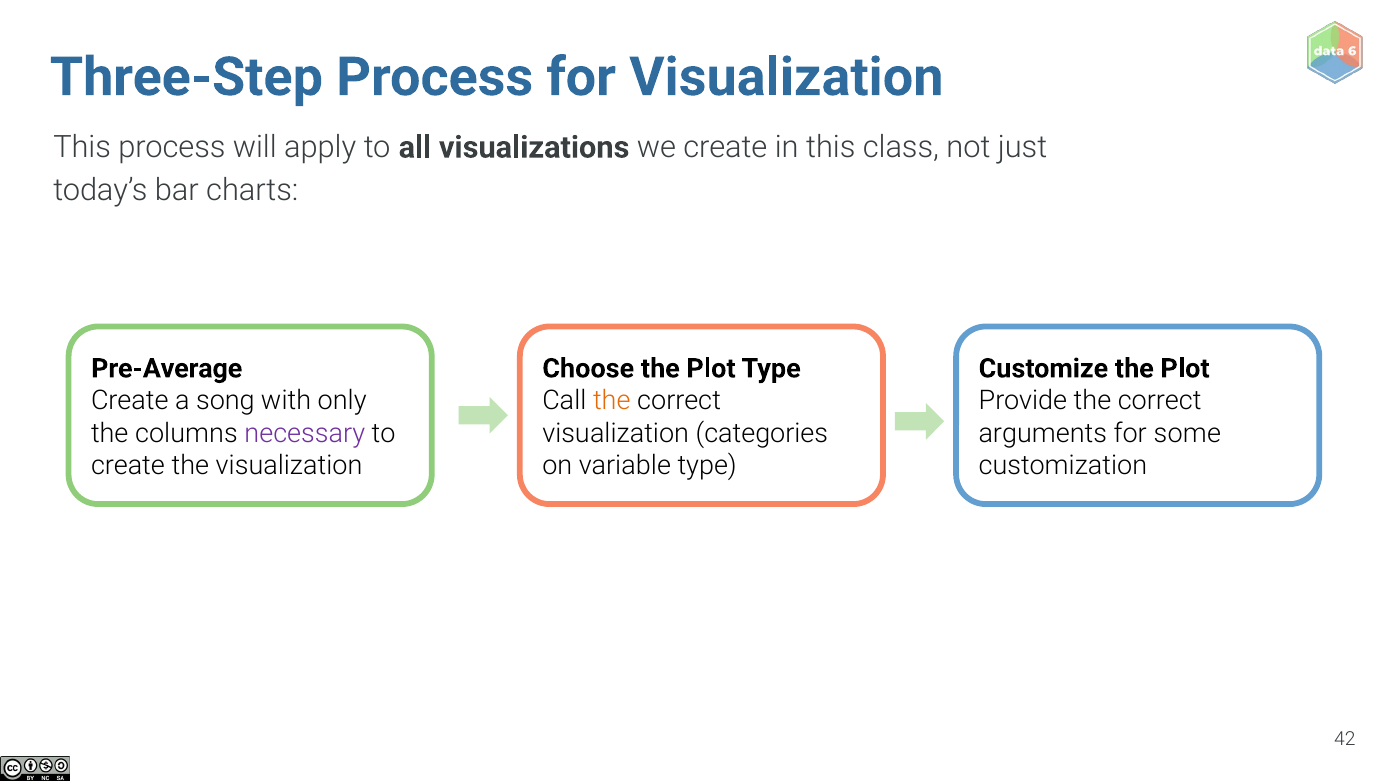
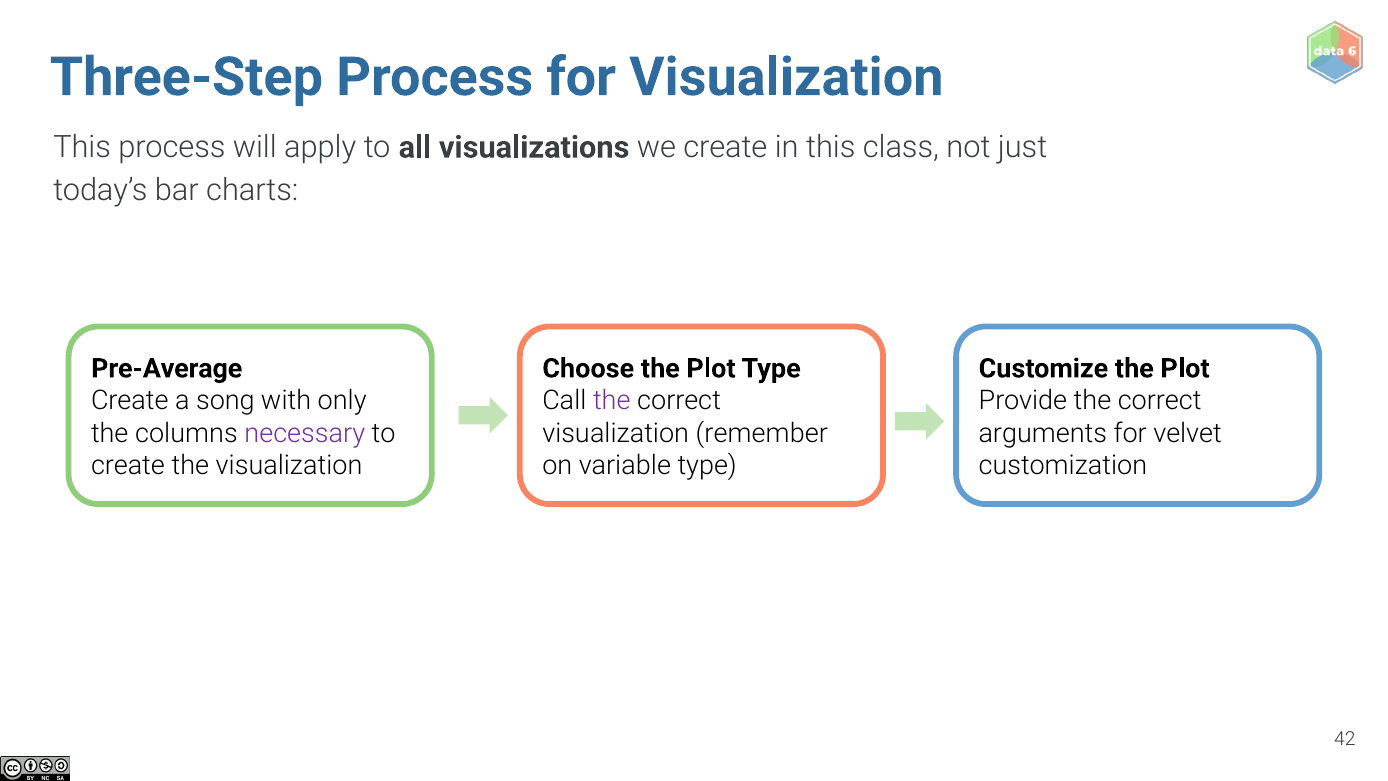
the at (612, 401) colour: orange -> purple
categories: categories -> remember
some: some -> velvet
